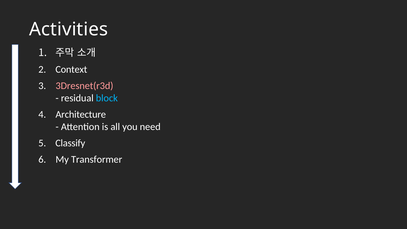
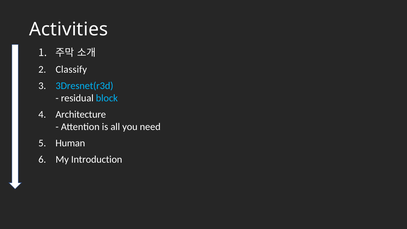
Context: Context -> Classify
3Dresnet(r3d colour: pink -> light blue
Classify: Classify -> Human
Transformer: Transformer -> Introduction
